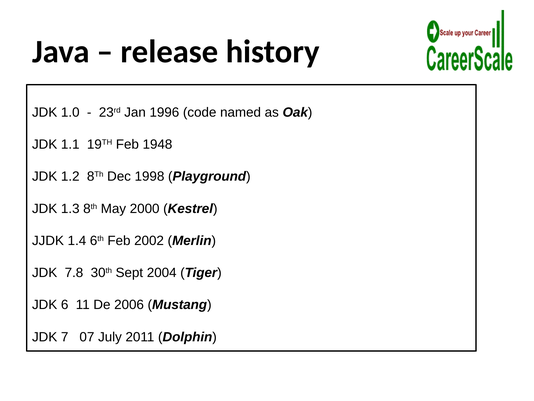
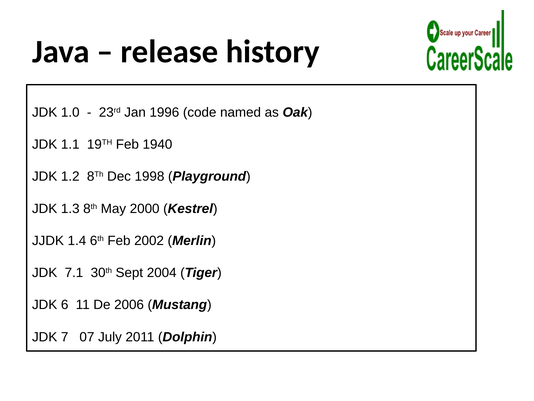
1948: 1948 -> 1940
7.8: 7.8 -> 7.1
